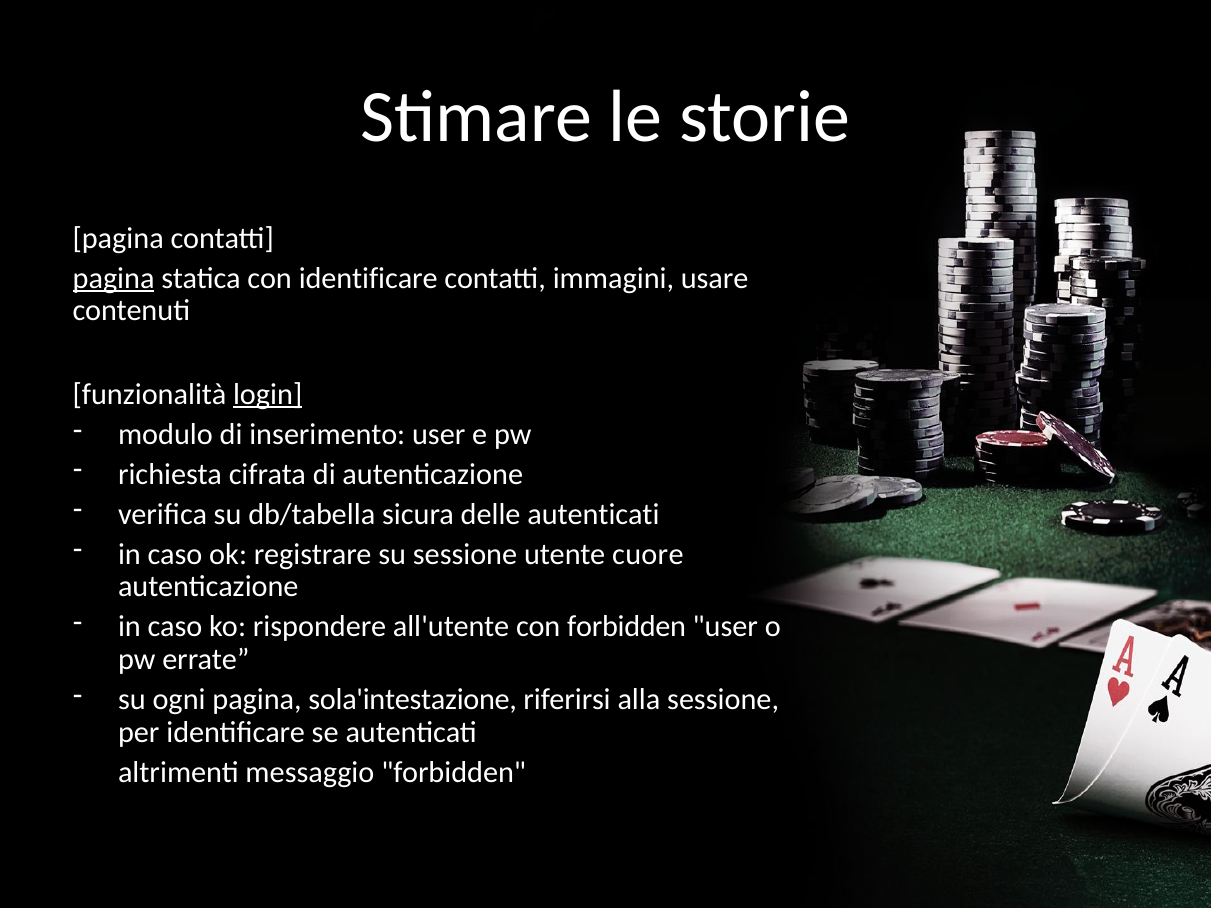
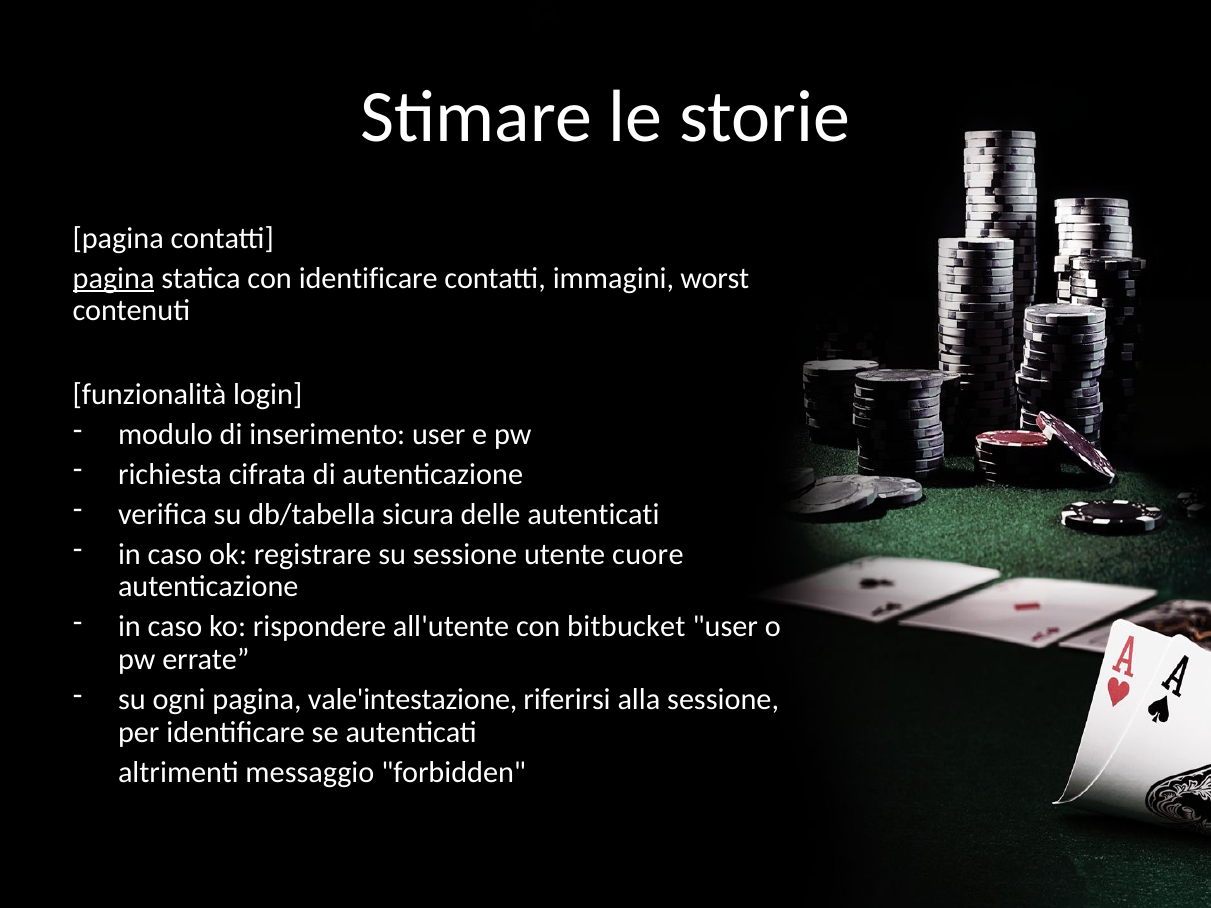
usare: usare -> worst
login underline: present -> none
con forbidden: forbidden -> bitbucket
sola'intestazione: sola'intestazione -> vale'intestazione
